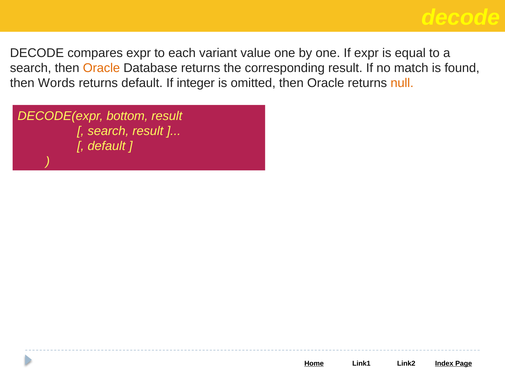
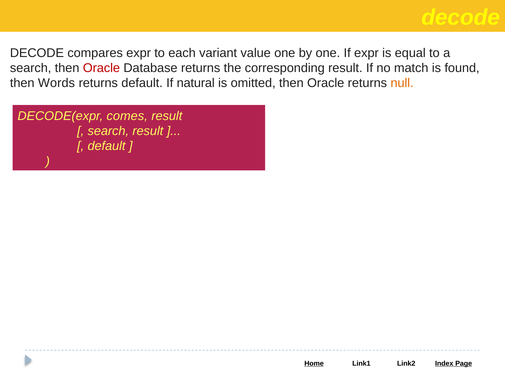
Oracle at (101, 68) colour: orange -> red
integer: integer -> natural
bottom: bottom -> comes
